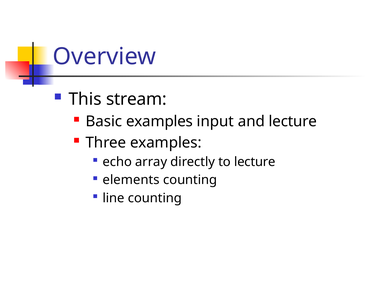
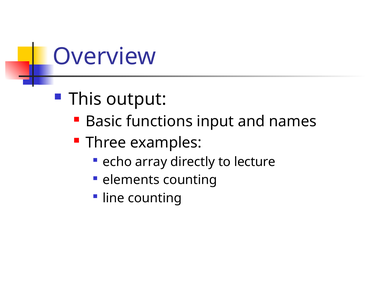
stream: stream -> output
Basic examples: examples -> functions
and lecture: lecture -> names
